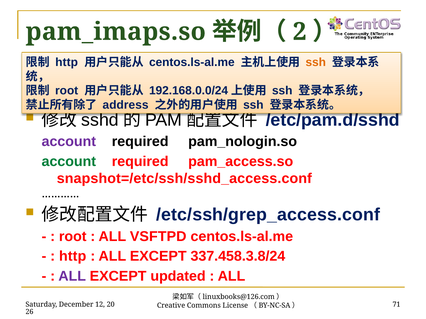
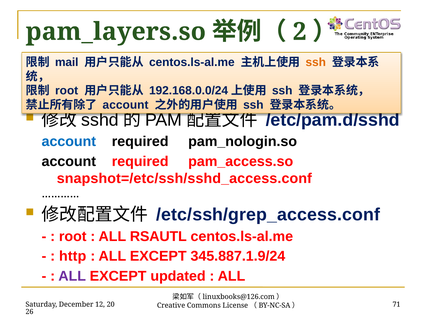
pam_imaps.so: pam_imaps.so -> pam_layers.so
http at (67, 62): http -> mail
address at (126, 105): address -> account
account at (69, 142) colour: purple -> blue
account at (69, 162) colour: green -> black
VSFTPD: VSFTPD -> RSAUTL
337.458.3.8/24: 337.458.3.8/24 -> 345.887.1.9/24
